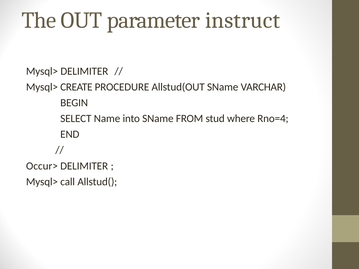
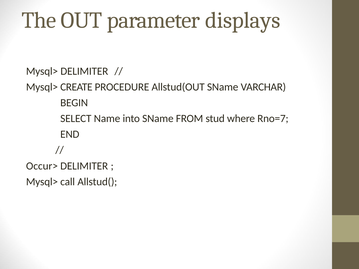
instruct: instruct -> displays
Rno=4: Rno=4 -> Rno=7
